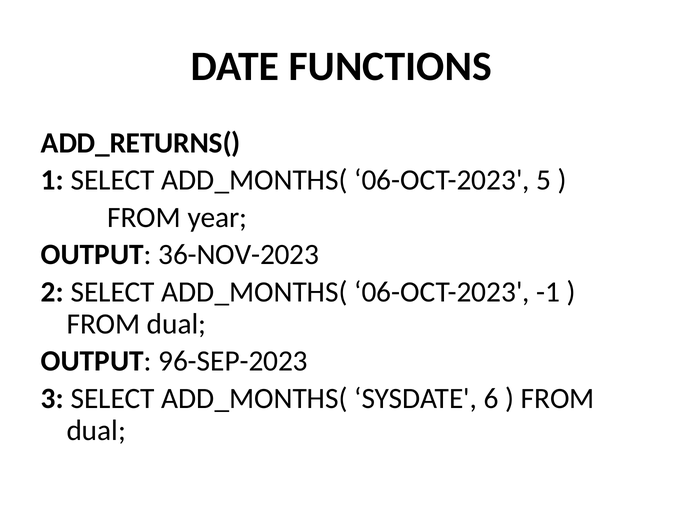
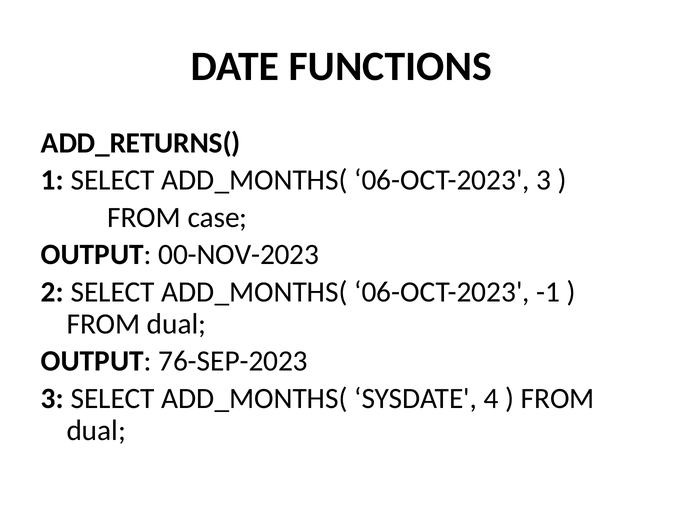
06-OCT-2023 5: 5 -> 3
year: year -> case
36-NOV-2023: 36-NOV-2023 -> 00-NOV-2023
96-SEP-2023: 96-SEP-2023 -> 76-SEP-2023
6: 6 -> 4
